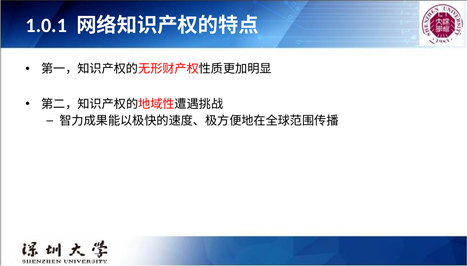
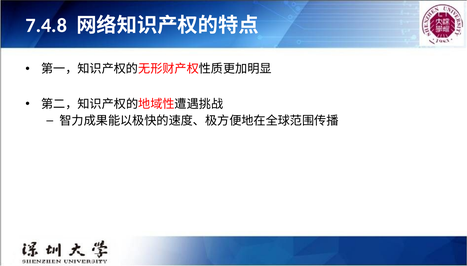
1.0.1: 1.0.1 -> 7.4.8
